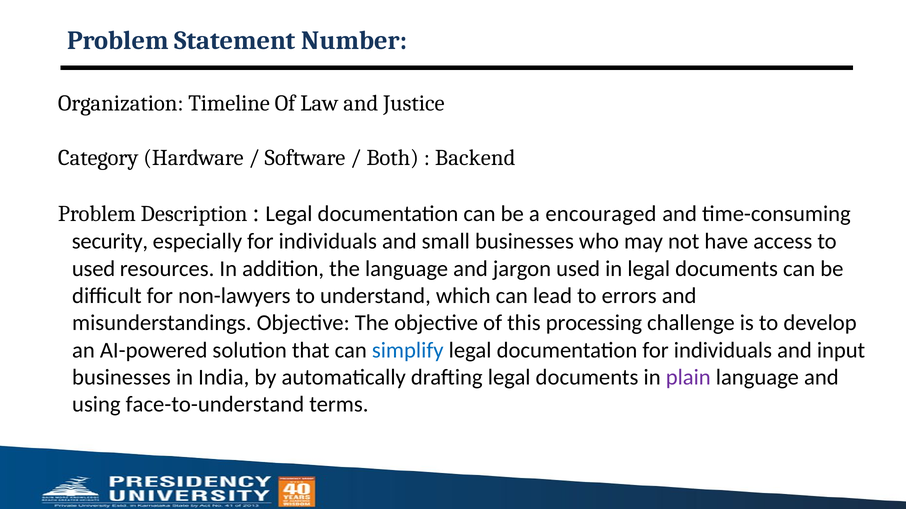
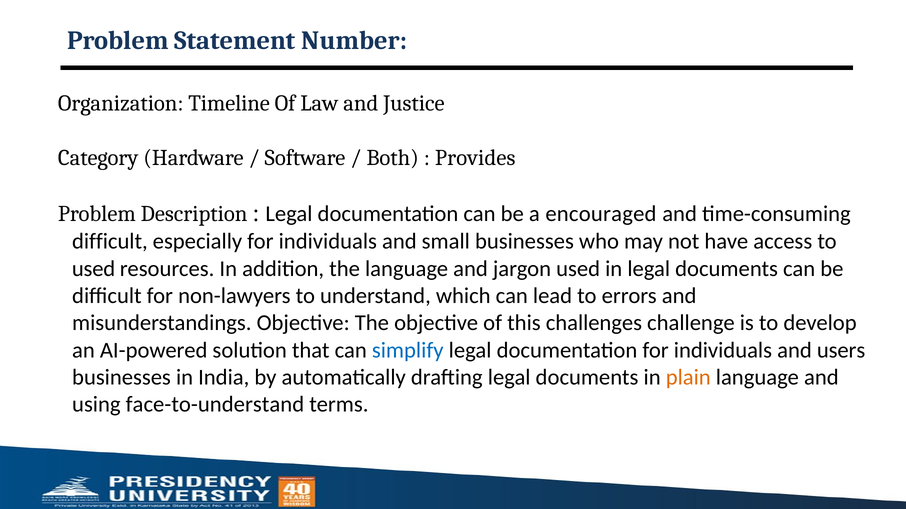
Backend: Backend -> Provides
security at (110, 242): security -> difficult
processing: processing -> challenges
input: input -> users
plain colour: purple -> orange
